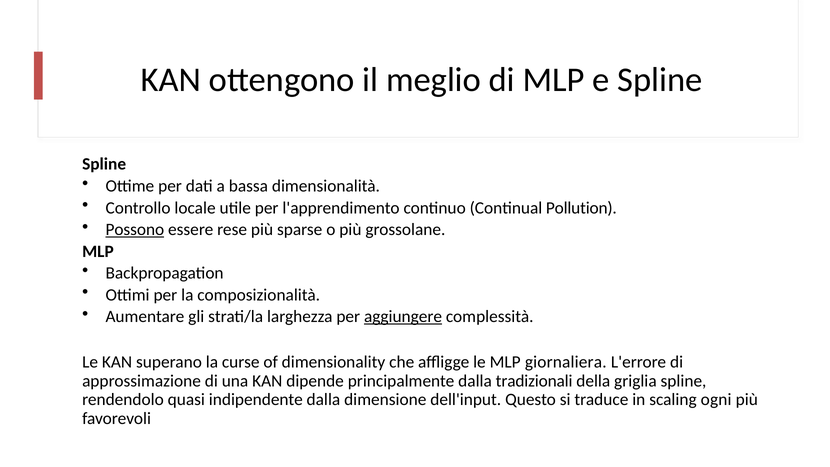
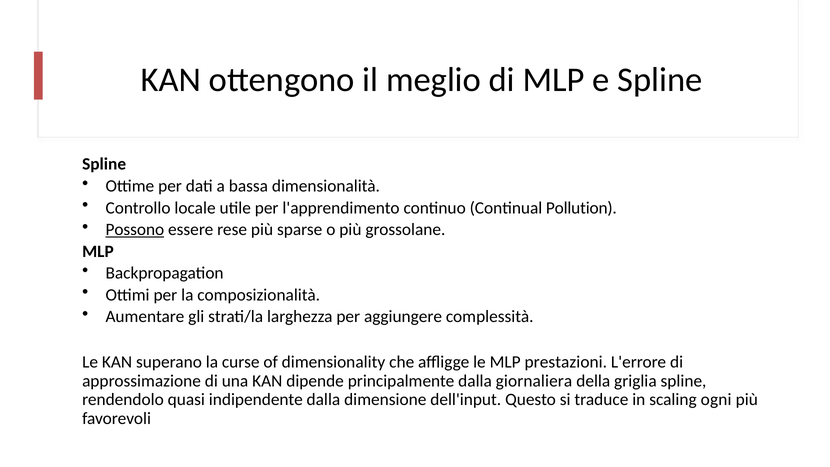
aggiungere underline: present -> none
giornaliera: giornaliera -> prestazioni
tradizionali: tradizionali -> giornaliera
